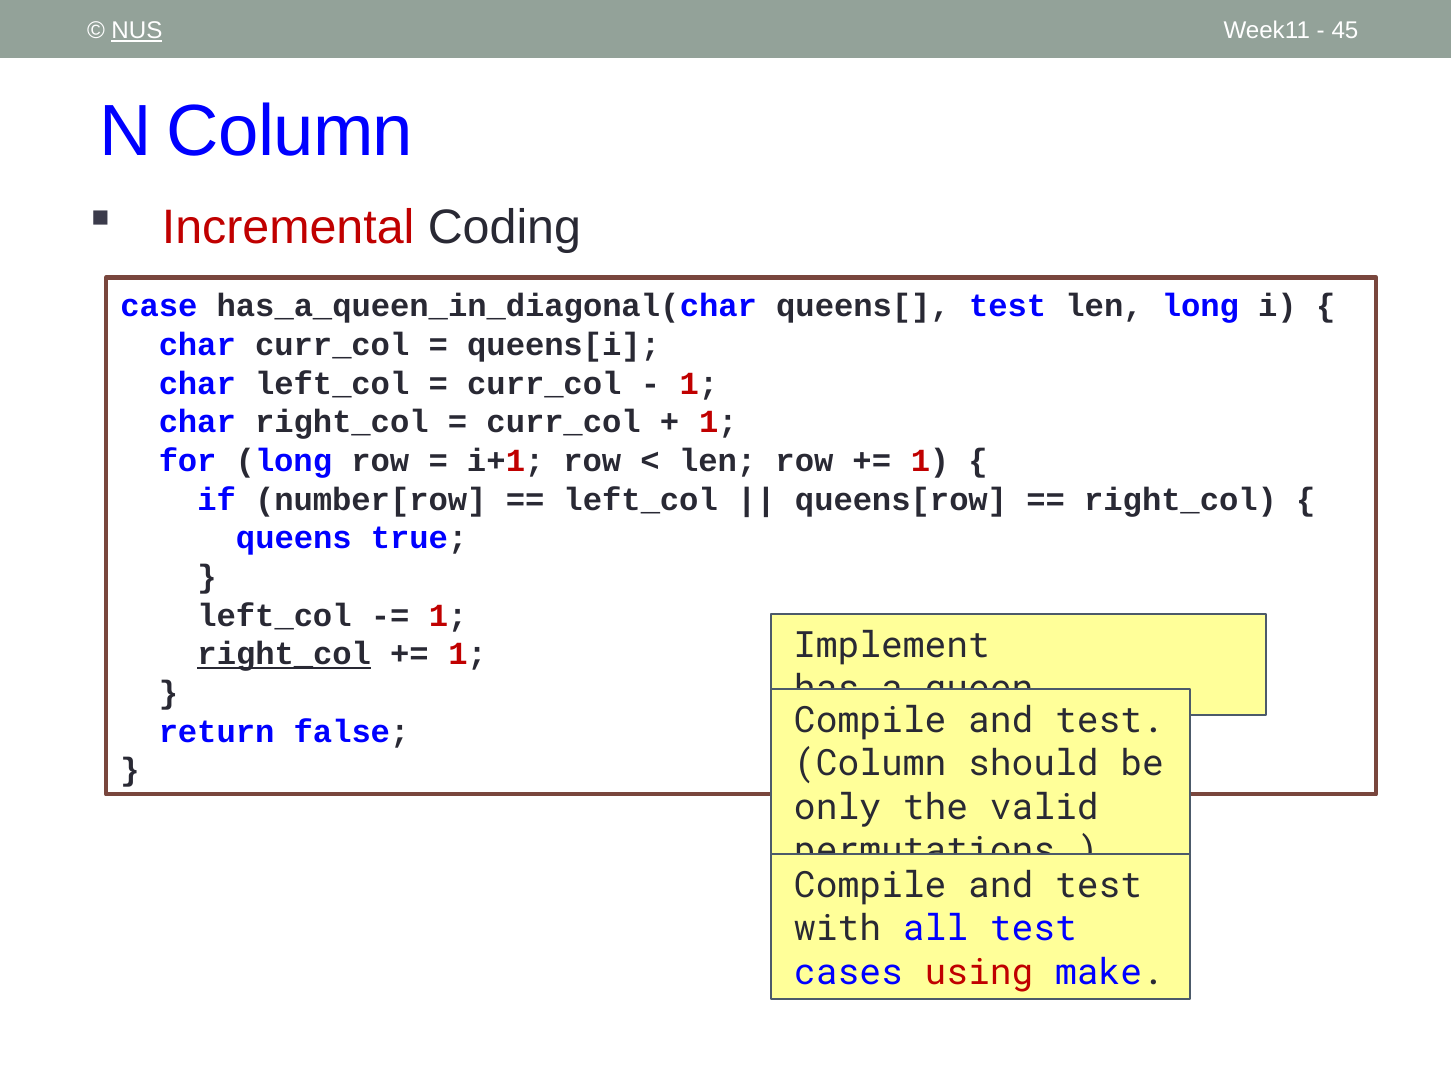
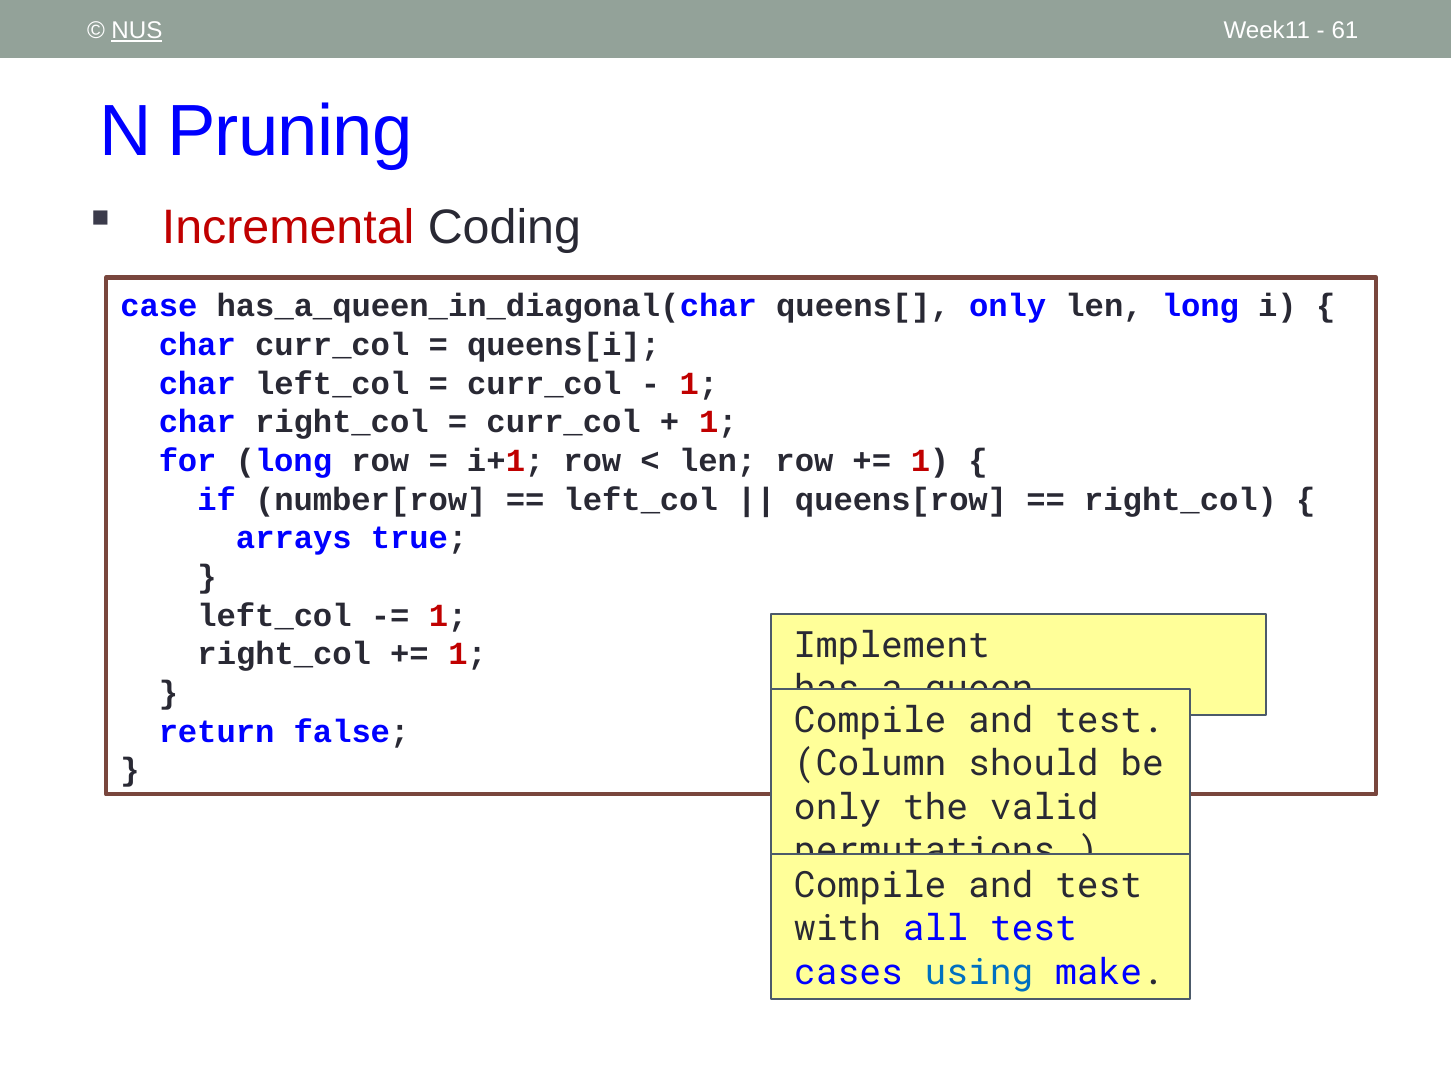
45: 45 -> 61
N Column: Column -> Pruning
queens[ test: test -> only
queens: queens -> arrays
right_col at (284, 654) underline: present -> none
using colour: red -> blue
